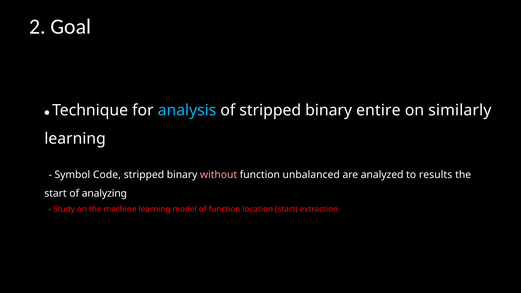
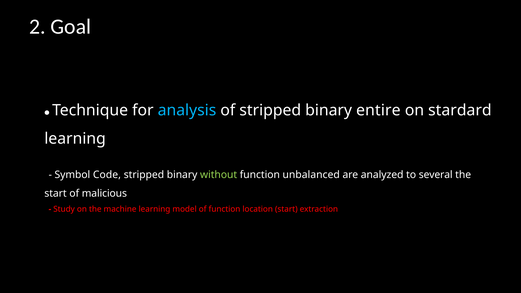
similarly: similarly -> stardard
without colour: pink -> light green
results: results -> several
analyzing: analyzing -> malicious
